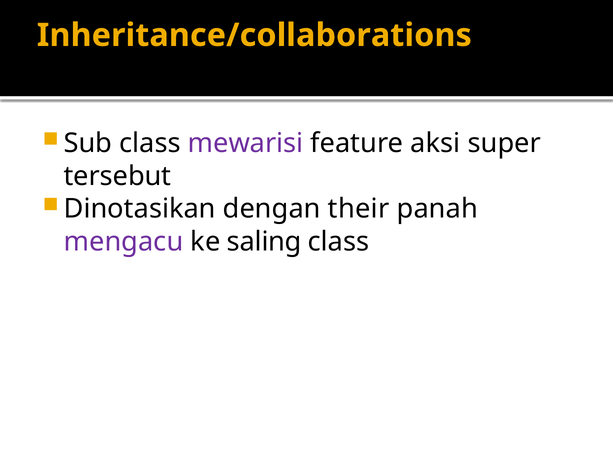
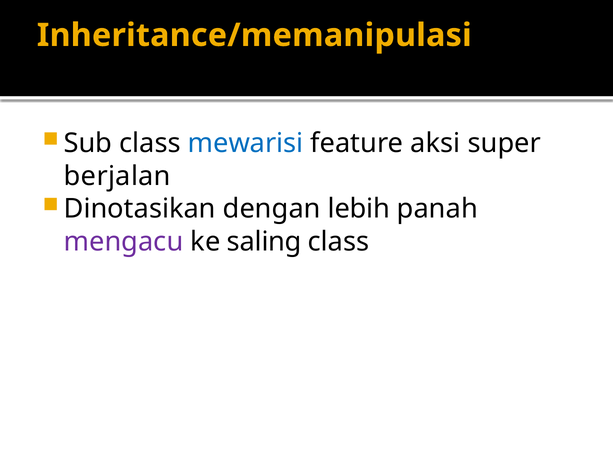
Inheritance/collaborations: Inheritance/collaborations -> Inheritance/memanipulasi
mewarisi colour: purple -> blue
tersebut: tersebut -> berjalan
their: their -> lebih
